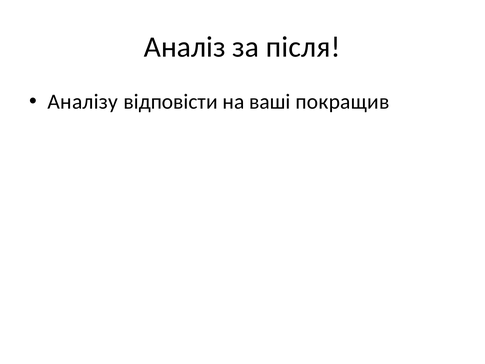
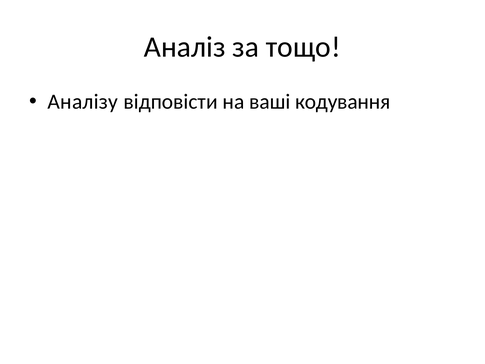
після: після -> тощо
покращив: покращив -> кодування
